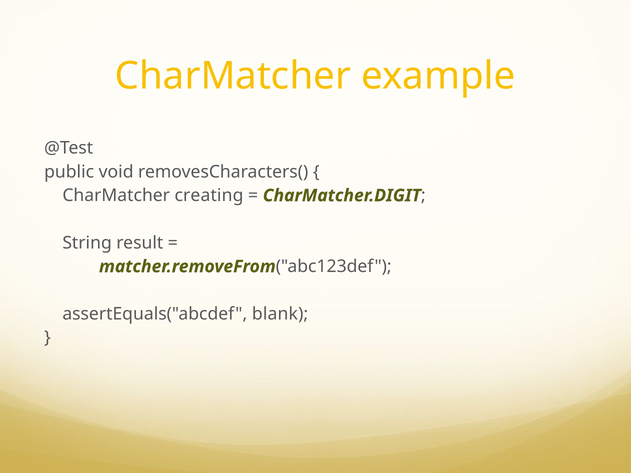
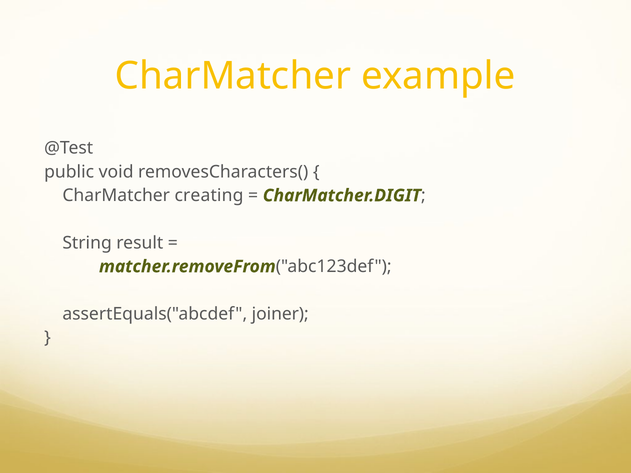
blank: blank -> joiner
